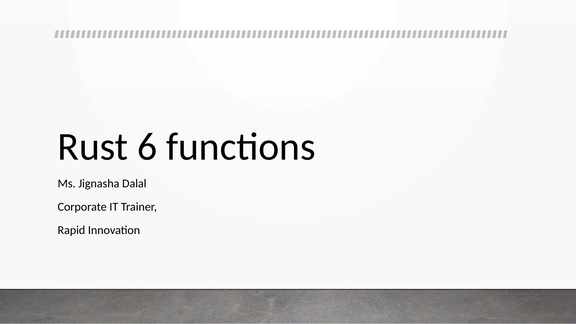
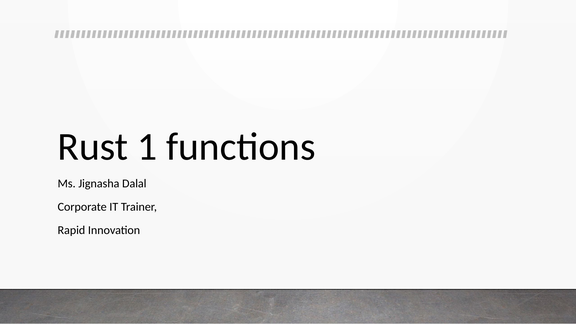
6: 6 -> 1
